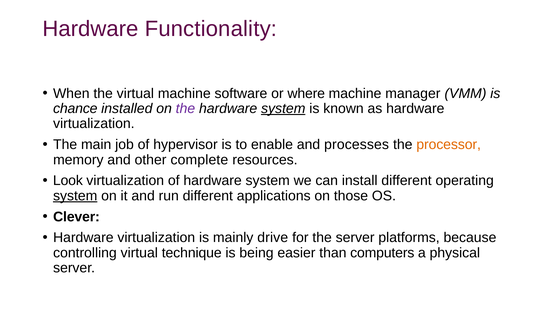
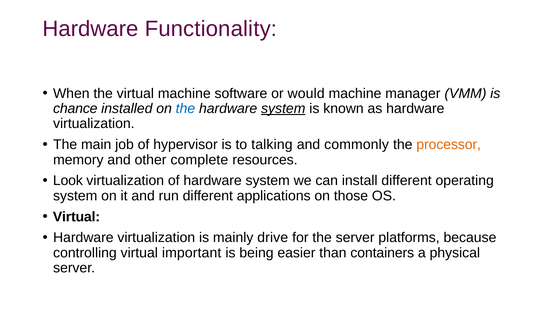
where: where -> would
the at (185, 108) colour: purple -> blue
enable: enable -> talking
processes: processes -> commonly
system at (75, 195) underline: present -> none
Clever at (76, 216): Clever -> Virtual
technique: technique -> important
computers: computers -> containers
